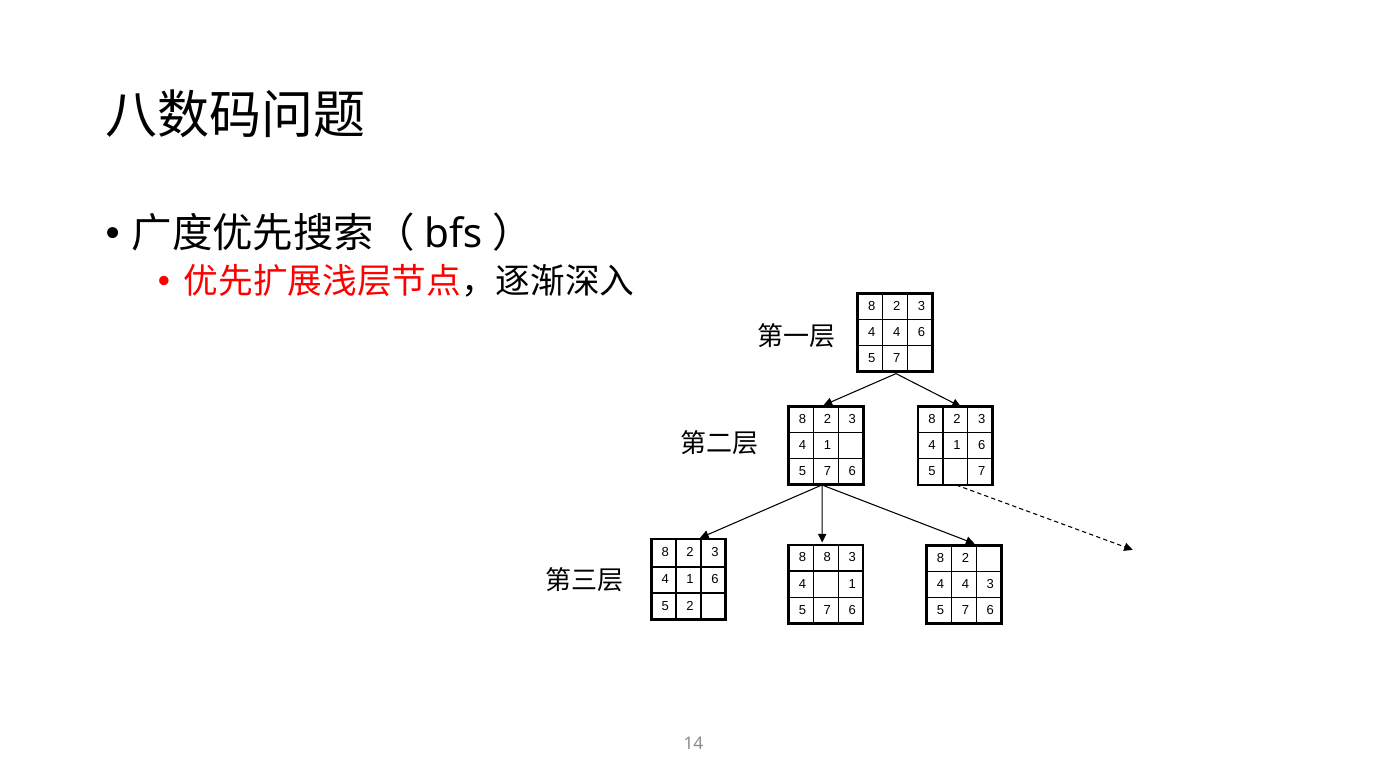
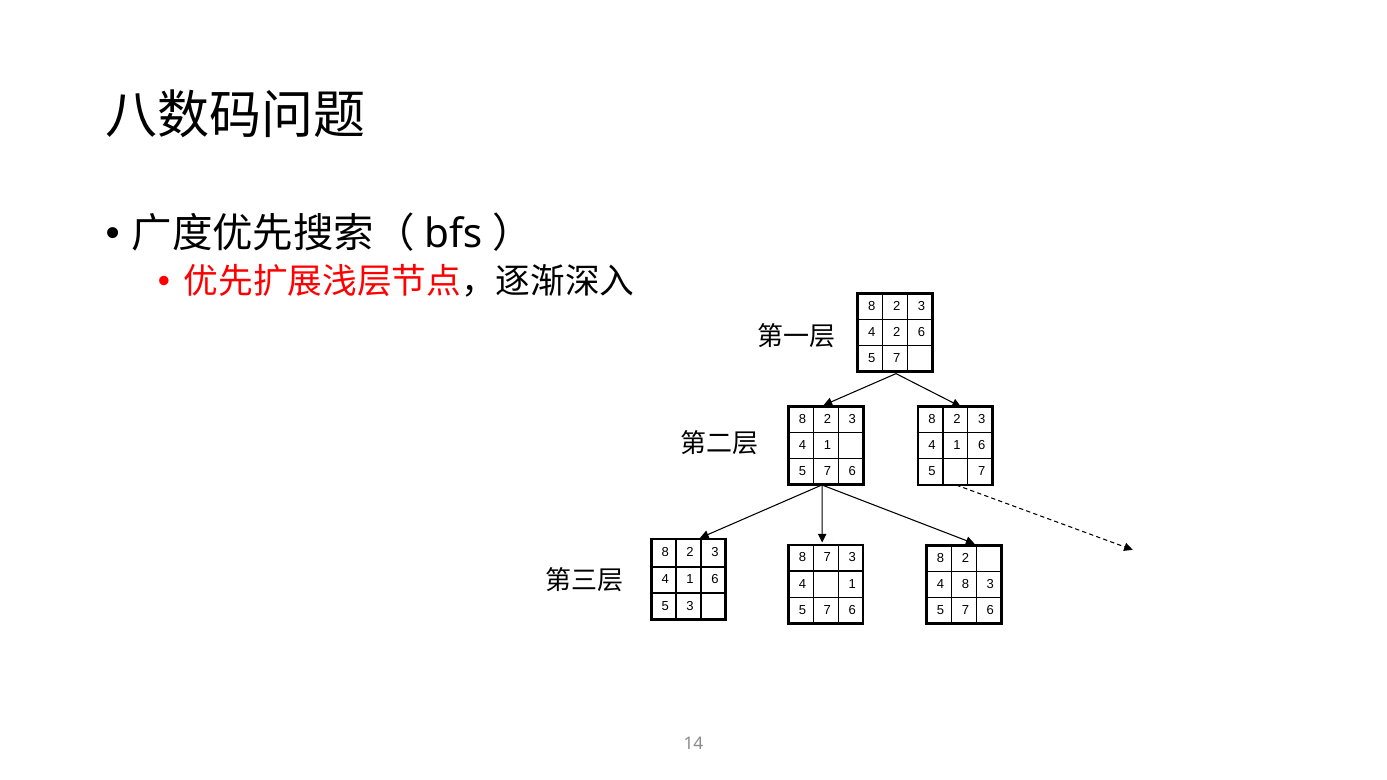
4 at (897, 332): 4 -> 2
8 8: 8 -> 7
4 at (965, 584): 4 -> 8
5 2: 2 -> 3
